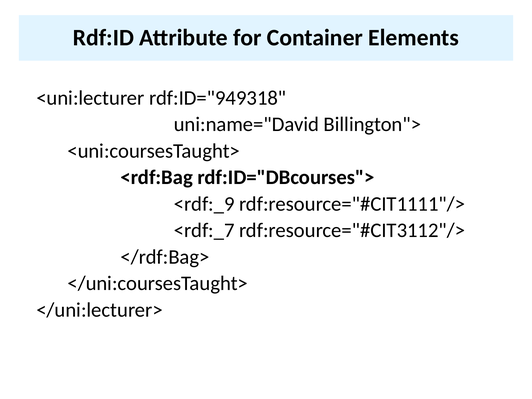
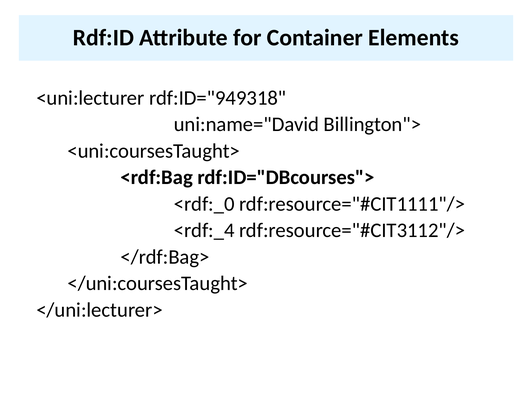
<rdf:_9: <rdf:_9 -> <rdf:_0
<rdf:_7: <rdf:_7 -> <rdf:_4
